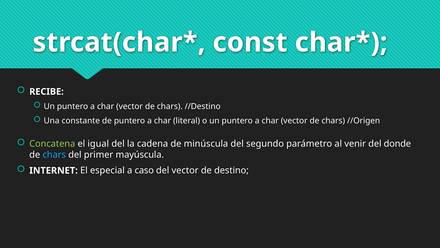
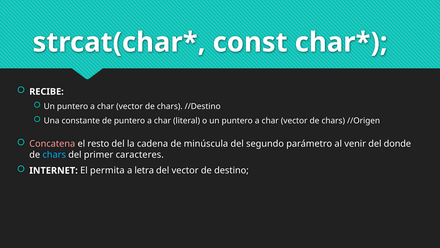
Concatena colour: light green -> pink
igual: igual -> resto
mayúscula: mayúscula -> caracteres
especial: especial -> permita
caso: caso -> letra
